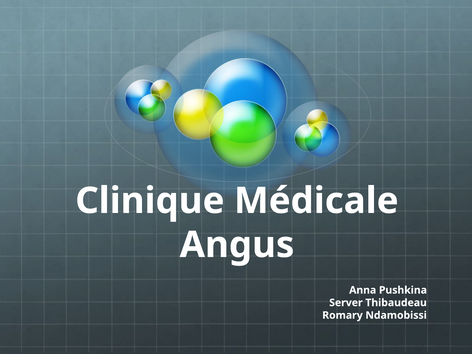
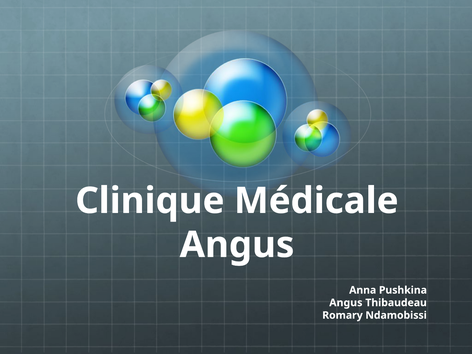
Server at (346, 303): Server -> Angus
